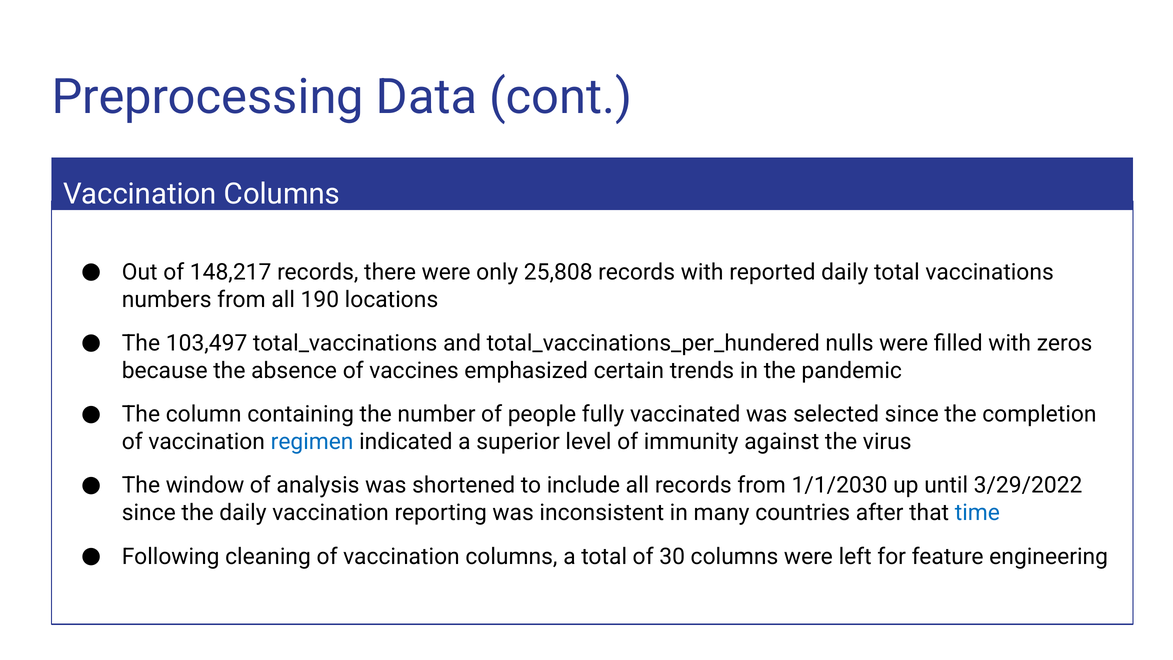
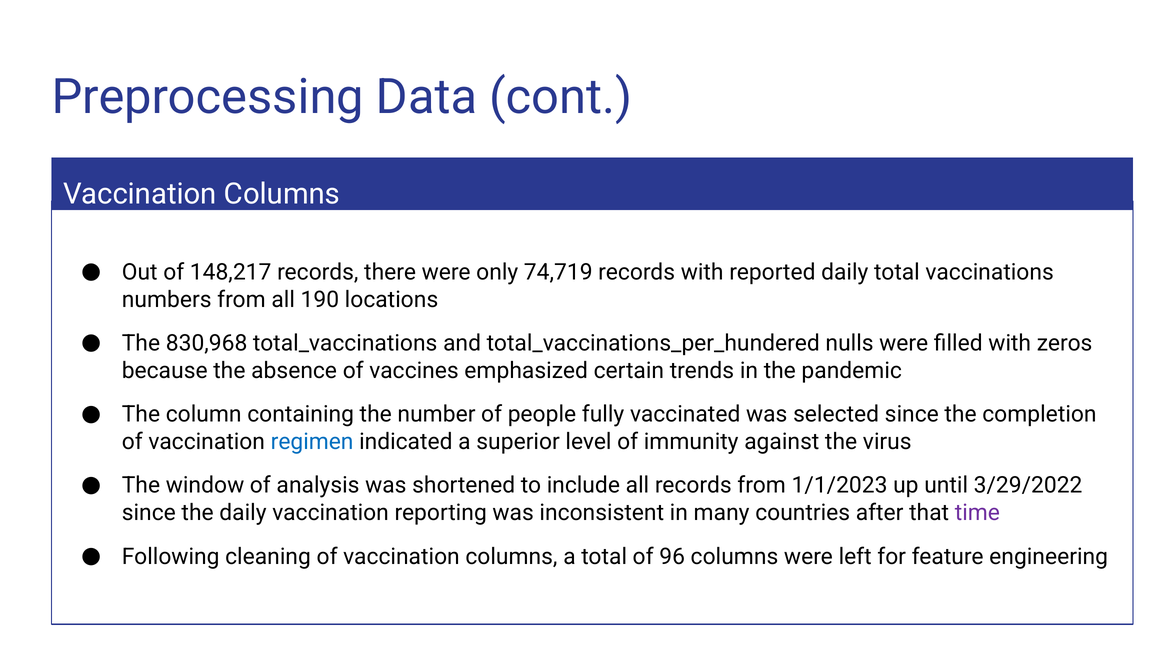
25,808: 25,808 -> 74,719
103,497: 103,497 -> 830,968
1/1/2030: 1/1/2030 -> 1/1/2023
time colour: blue -> purple
30: 30 -> 96
